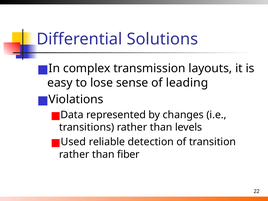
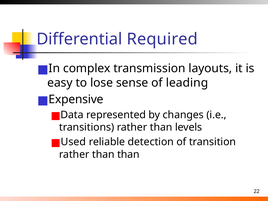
Solutions: Solutions -> Required
Violations: Violations -> Expensive
than fiber: fiber -> than
